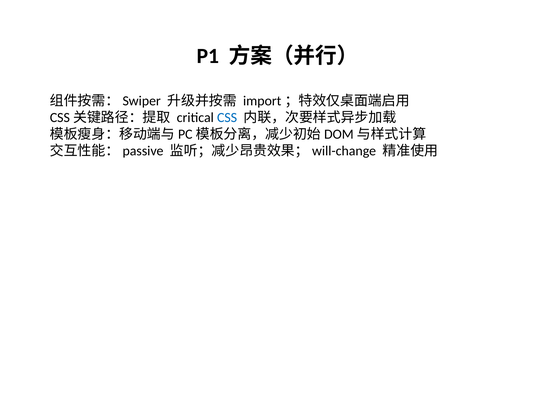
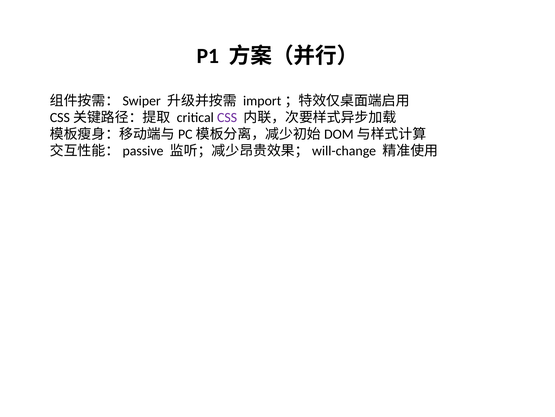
CSS colour: blue -> purple
